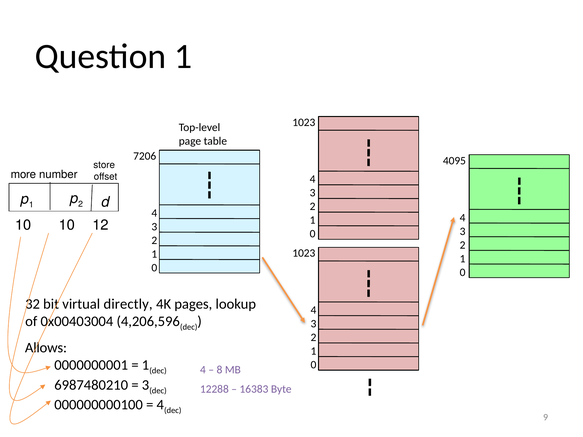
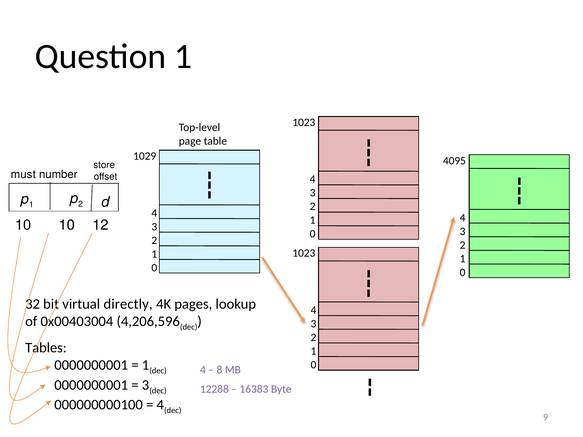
7206: 7206 -> 1029
more: more -> must
Allows: Allows -> Tables
6987480210 at (91, 385): 6987480210 -> 0000000001
